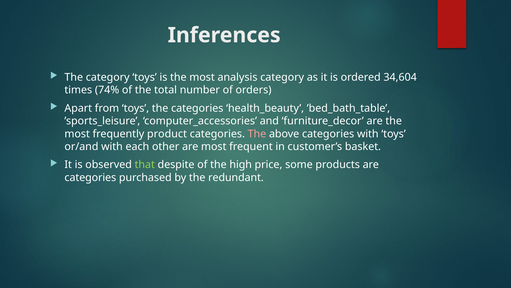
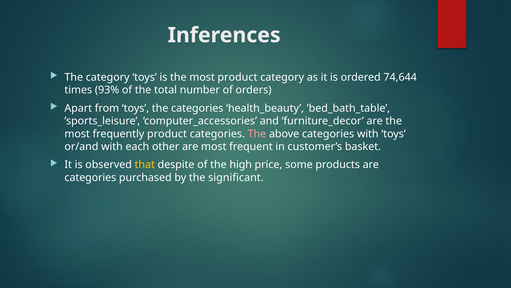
most analysis: analysis -> product
34,604: 34,604 -> 74,644
74%: 74% -> 93%
that colour: light green -> yellow
redundant: redundant -> significant
